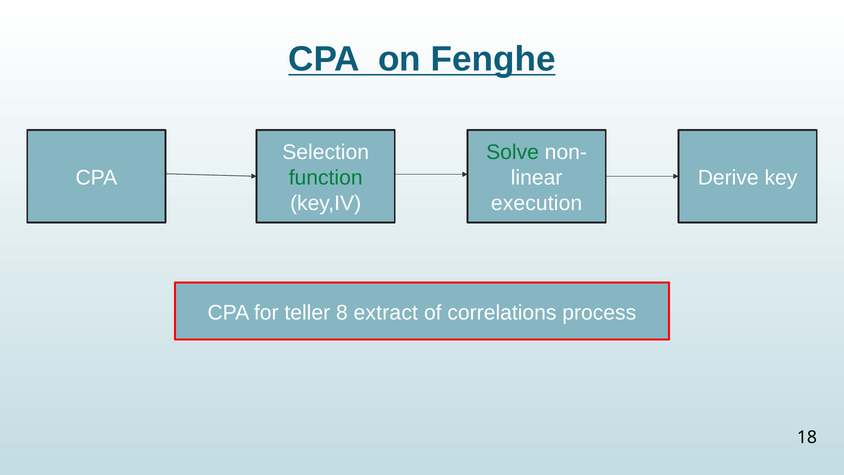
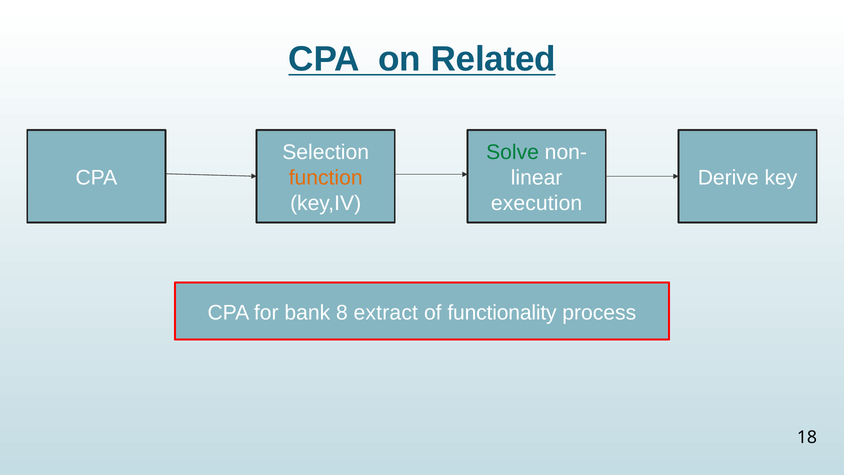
Fenghe: Fenghe -> Related
function colour: green -> orange
teller: teller -> bank
correlations: correlations -> functionality
